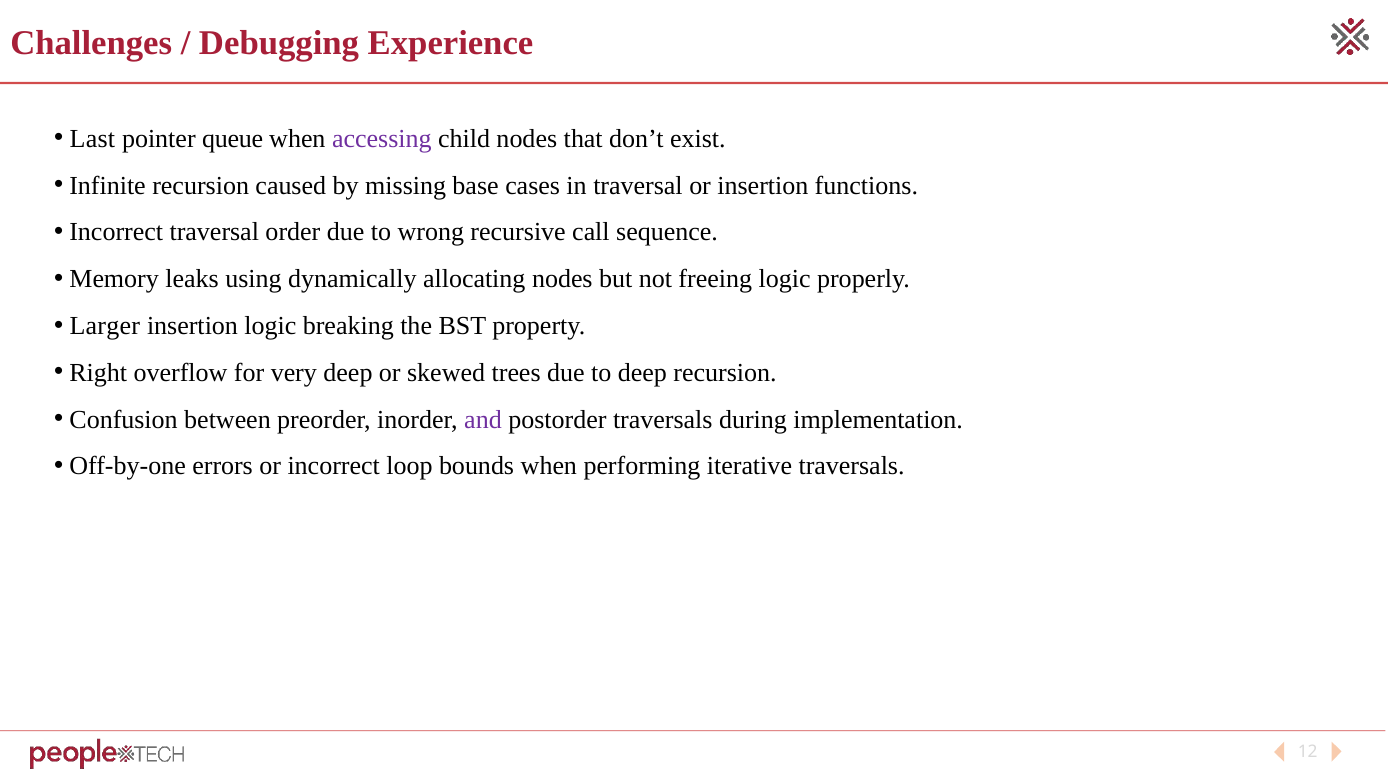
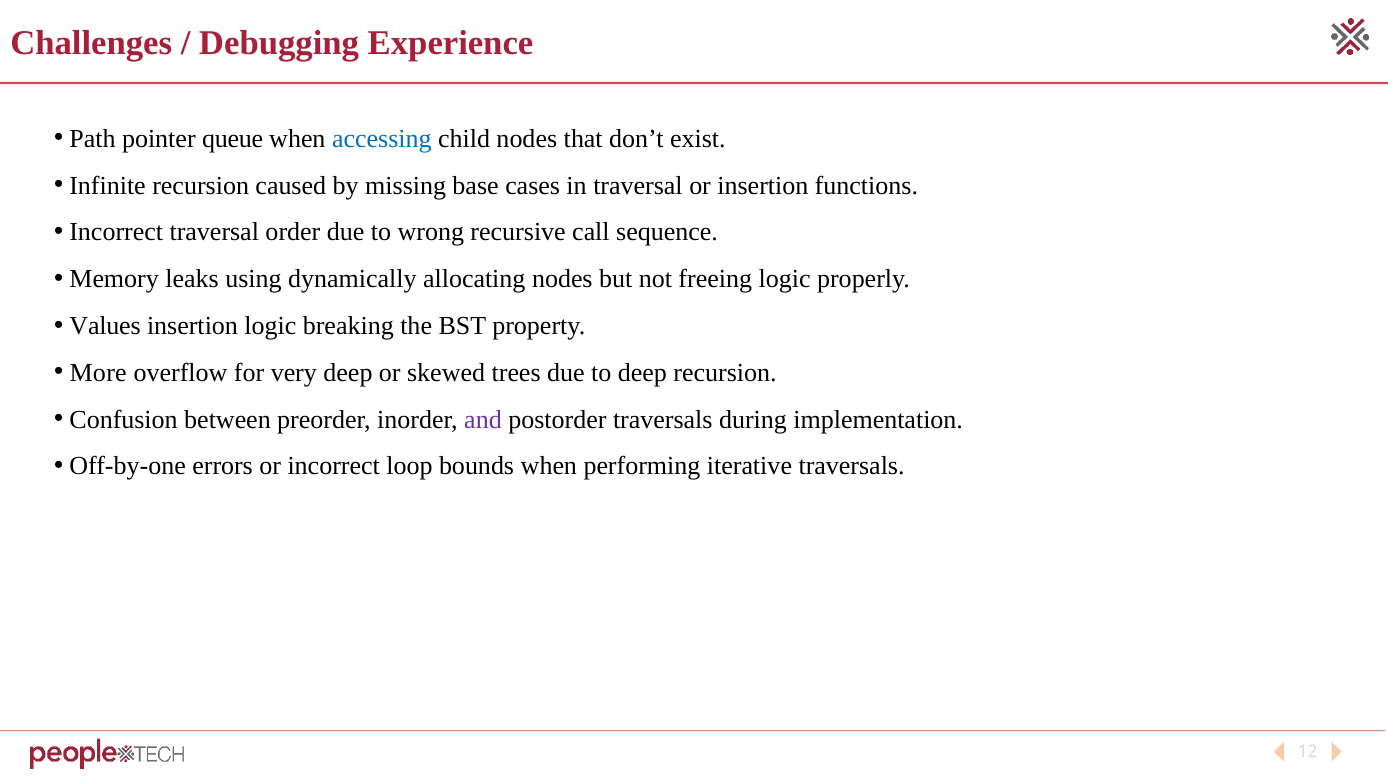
Last: Last -> Path
accessing colour: purple -> blue
Larger: Larger -> Values
Right: Right -> More
